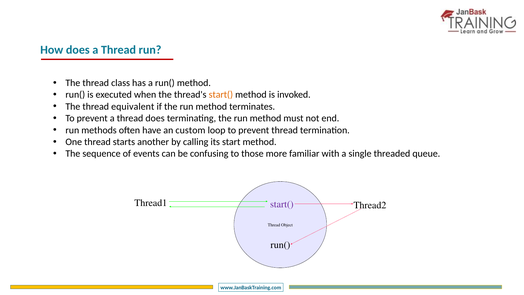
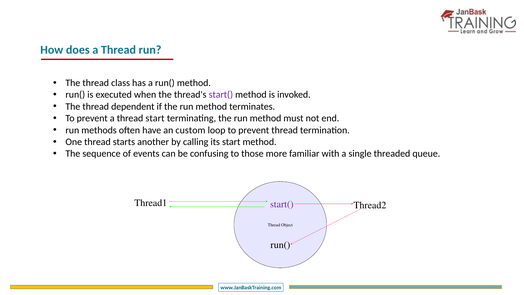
start( at (221, 95) colour: orange -> purple
equivalent: equivalent -> dependent
thread does: does -> start
